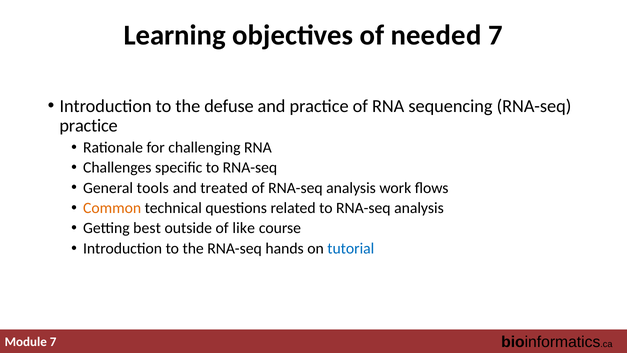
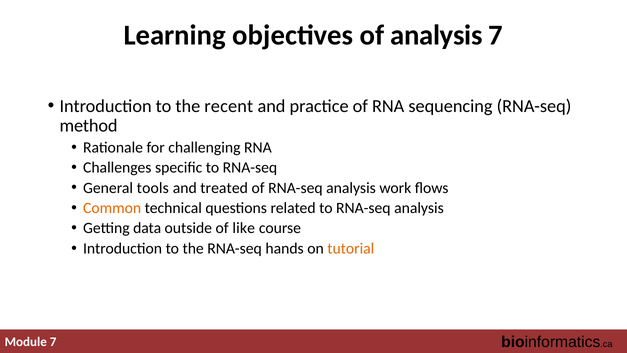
of needed: needed -> analysis
defuse: defuse -> recent
practice at (89, 126): practice -> method
best: best -> data
tutorial colour: blue -> orange
